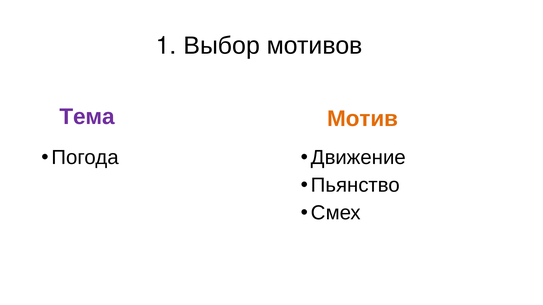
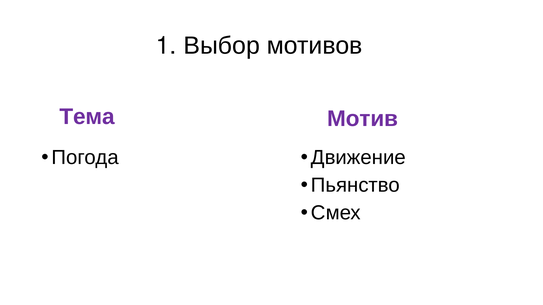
Мотив colour: orange -> purple
